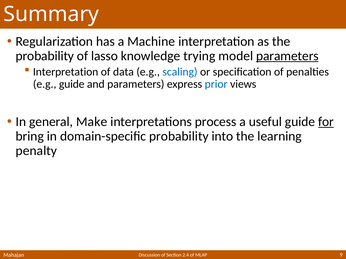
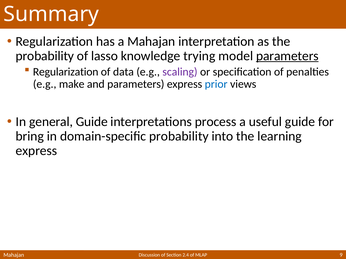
a Machine: Machine -> Mahajan
Interpretation at (66, 72): Interpretation -> Regularization
scaling colour: blue -> purple
e.g guide: guide -> make
general Make: Make -> Guide
for underline: present -> none
penalty at (36, 151): penalty -> express
